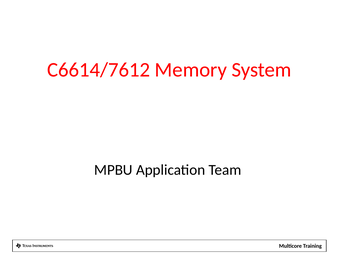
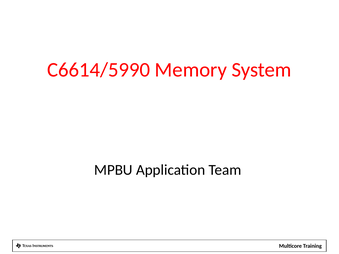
C6614/7612: C6614/7612 -> C6614/5990
